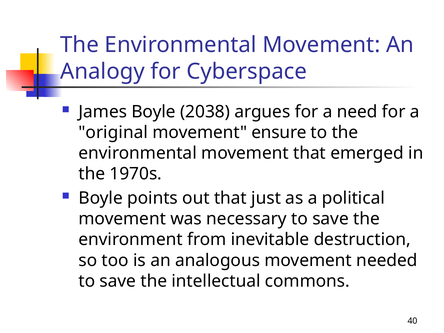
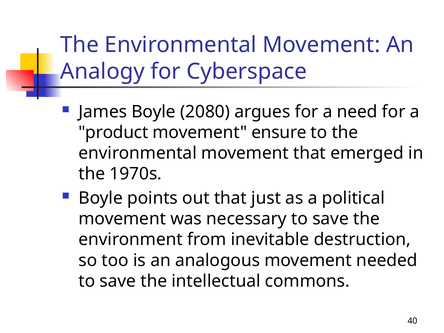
2038: 2038 -> 2080
original: original -> product
